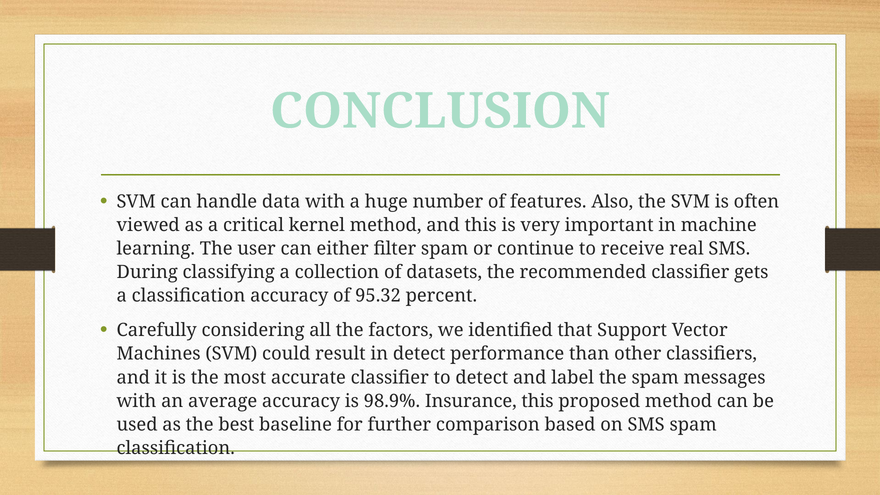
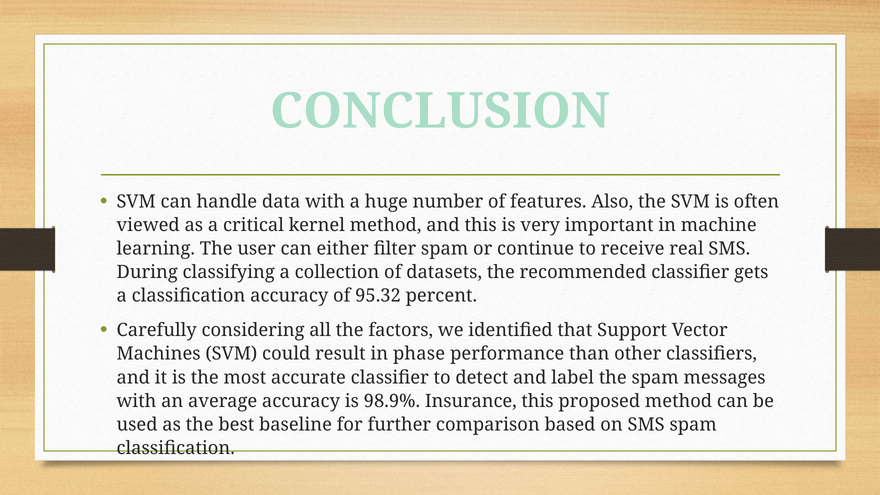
in detect: detect -> phase
